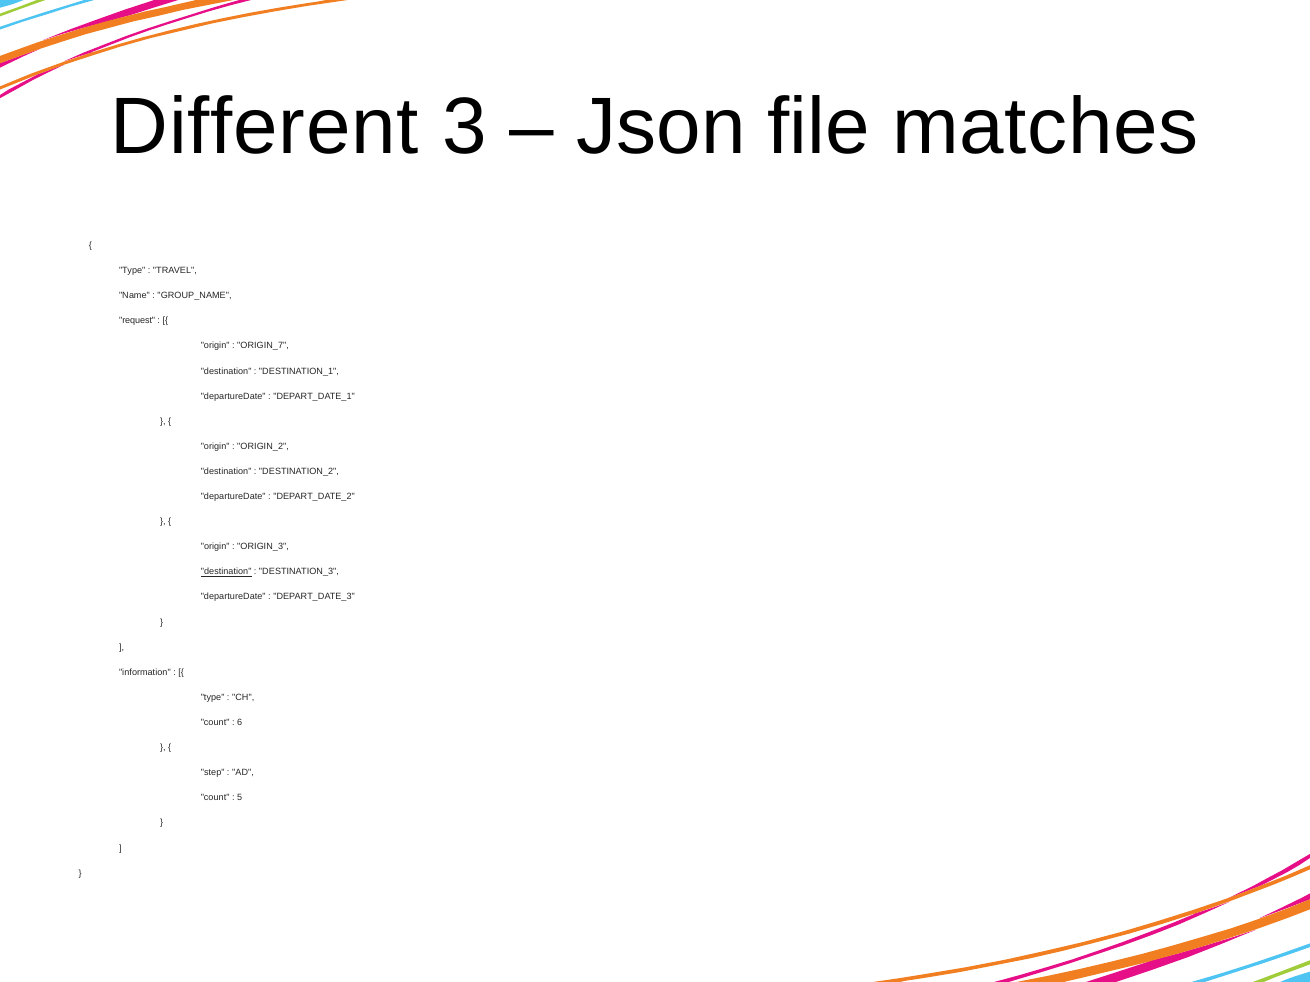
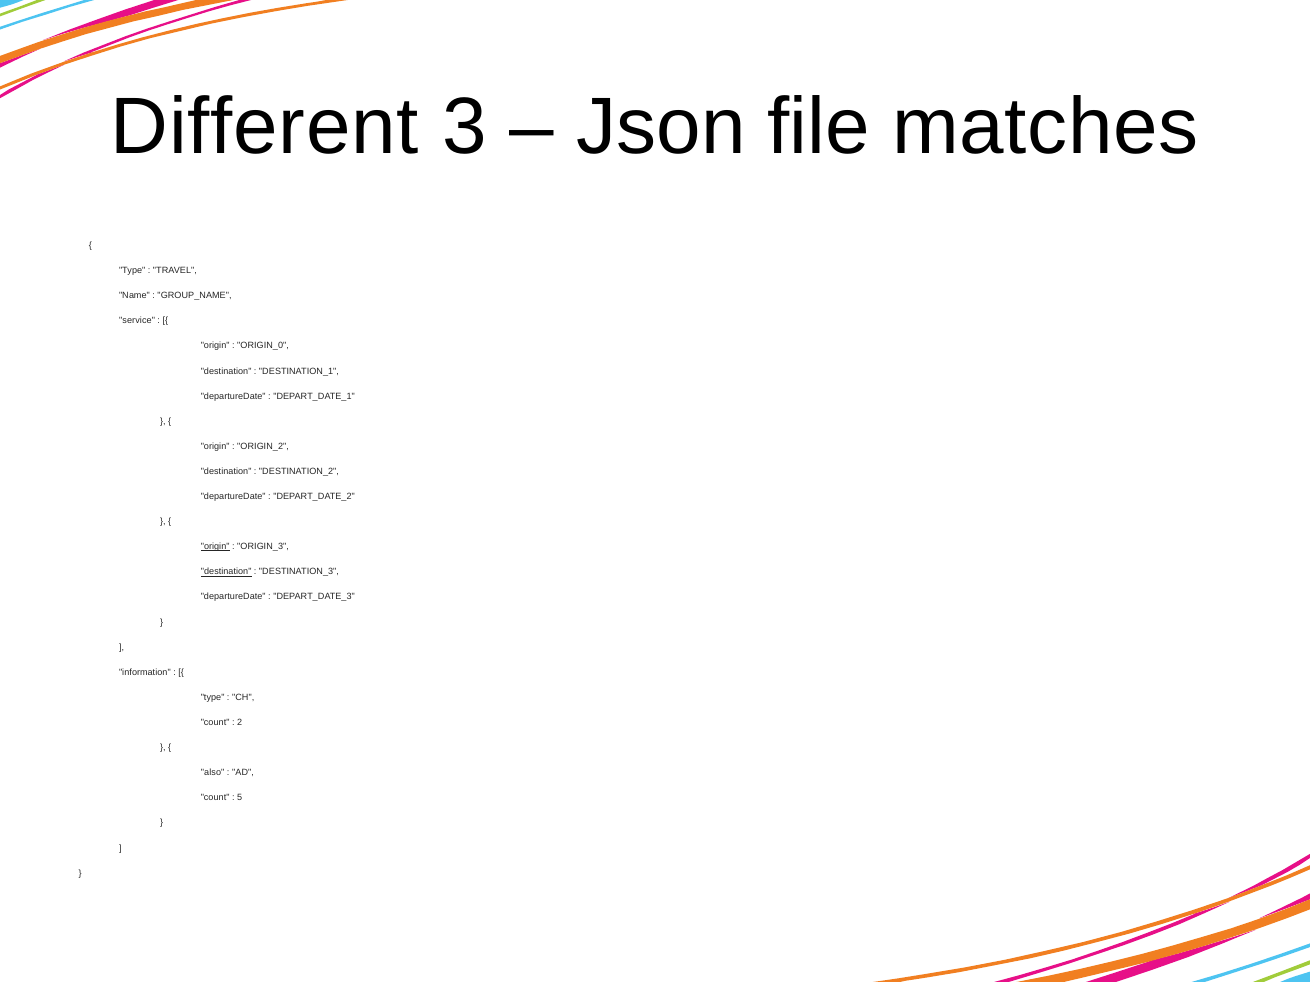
request: request -> service
ORIGIN_7: ORIGIN_7 -> ORIGIN_0
origin at (215, 547) underline: none -> present
6: 6 -> 2
step: step -> also
